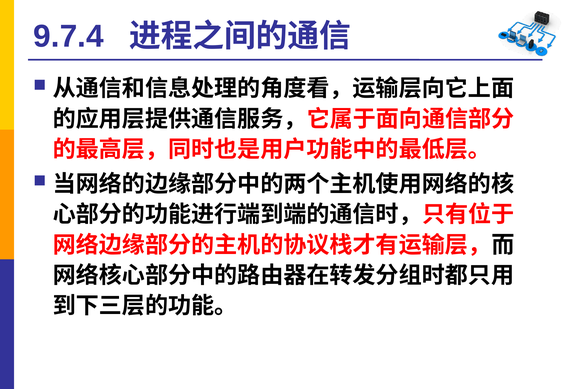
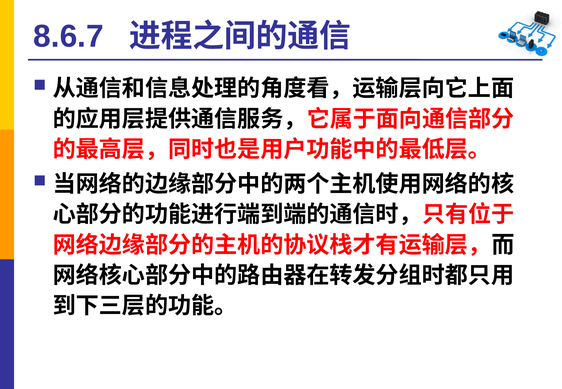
9.7.4: 9.7.4 -> 8.6.7
